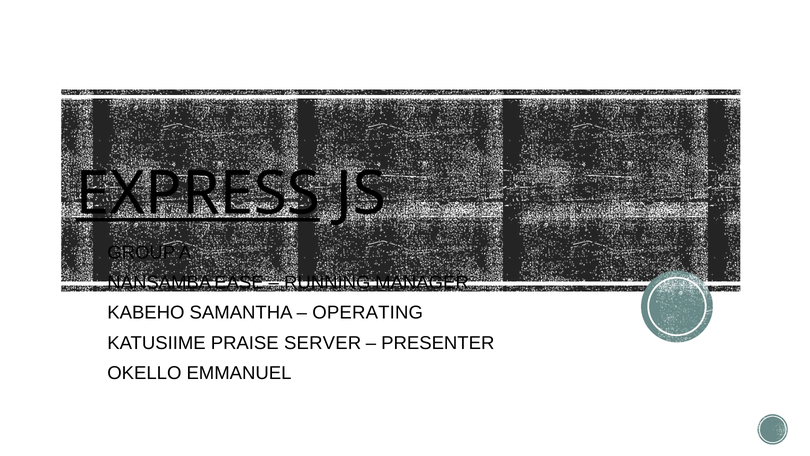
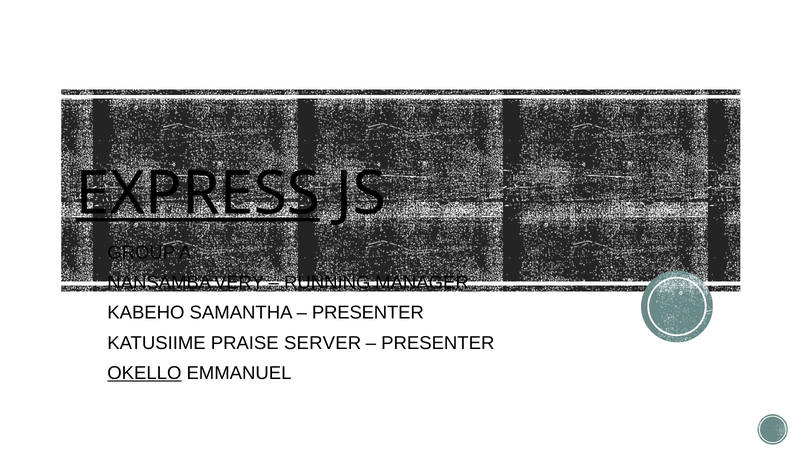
EASE: EASE -> VERY
OPERATING at (368, 313): OPERATING -> PRESENTER
OKELLO underline: none -> present
